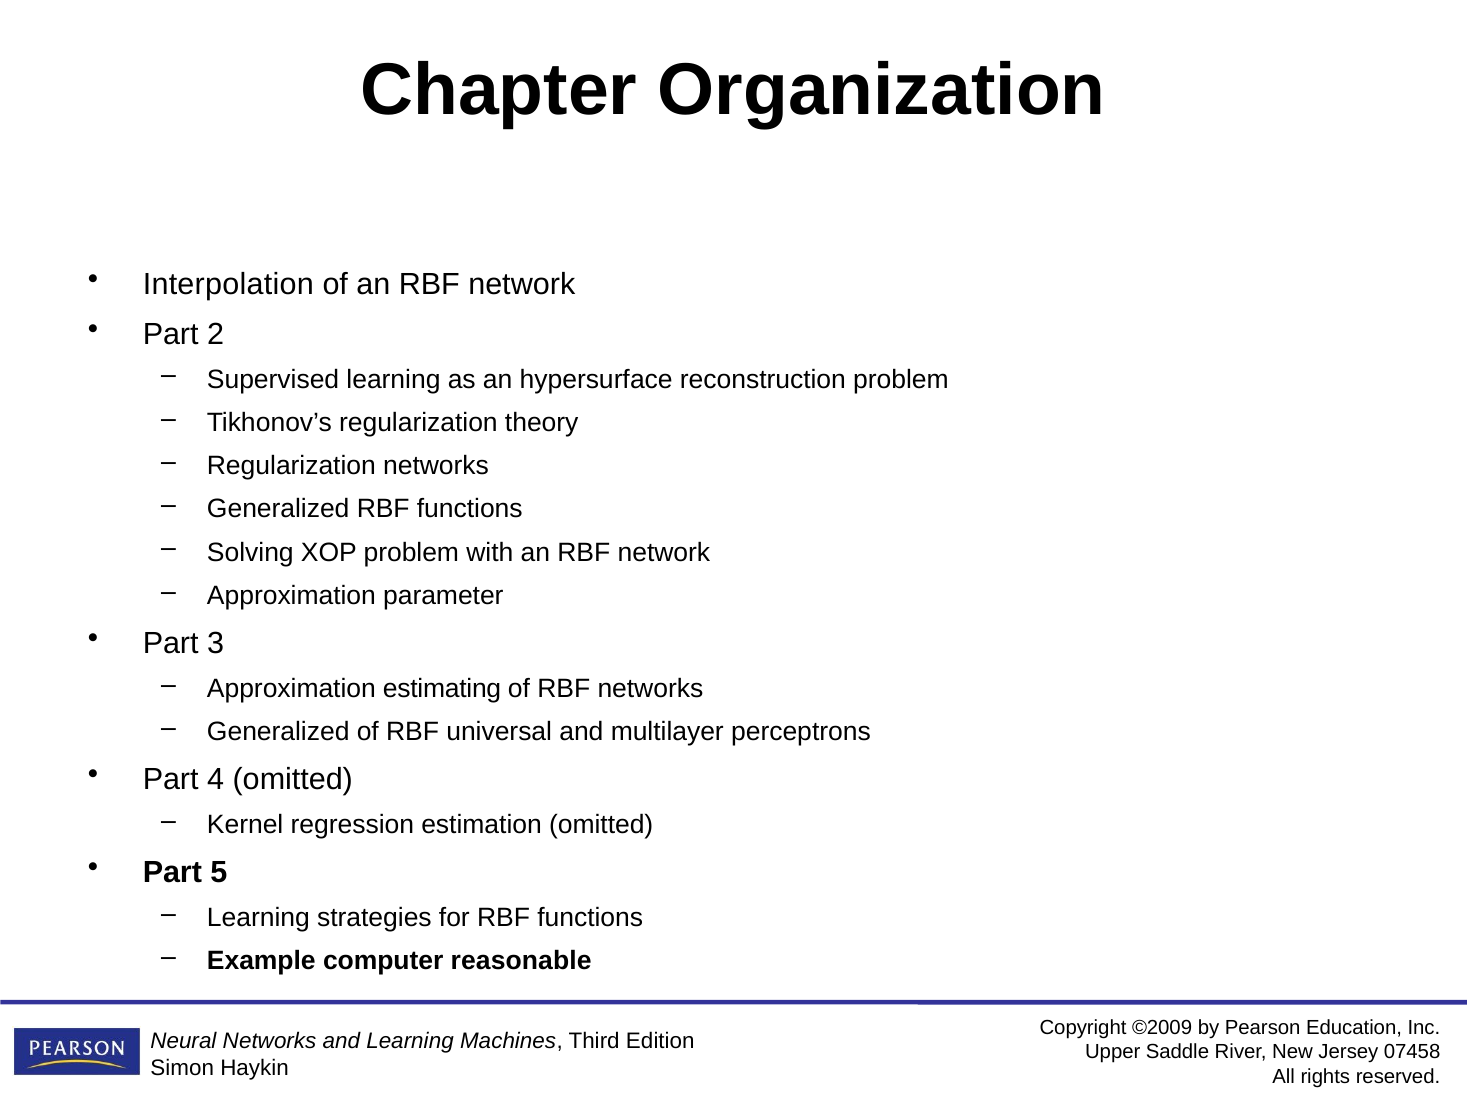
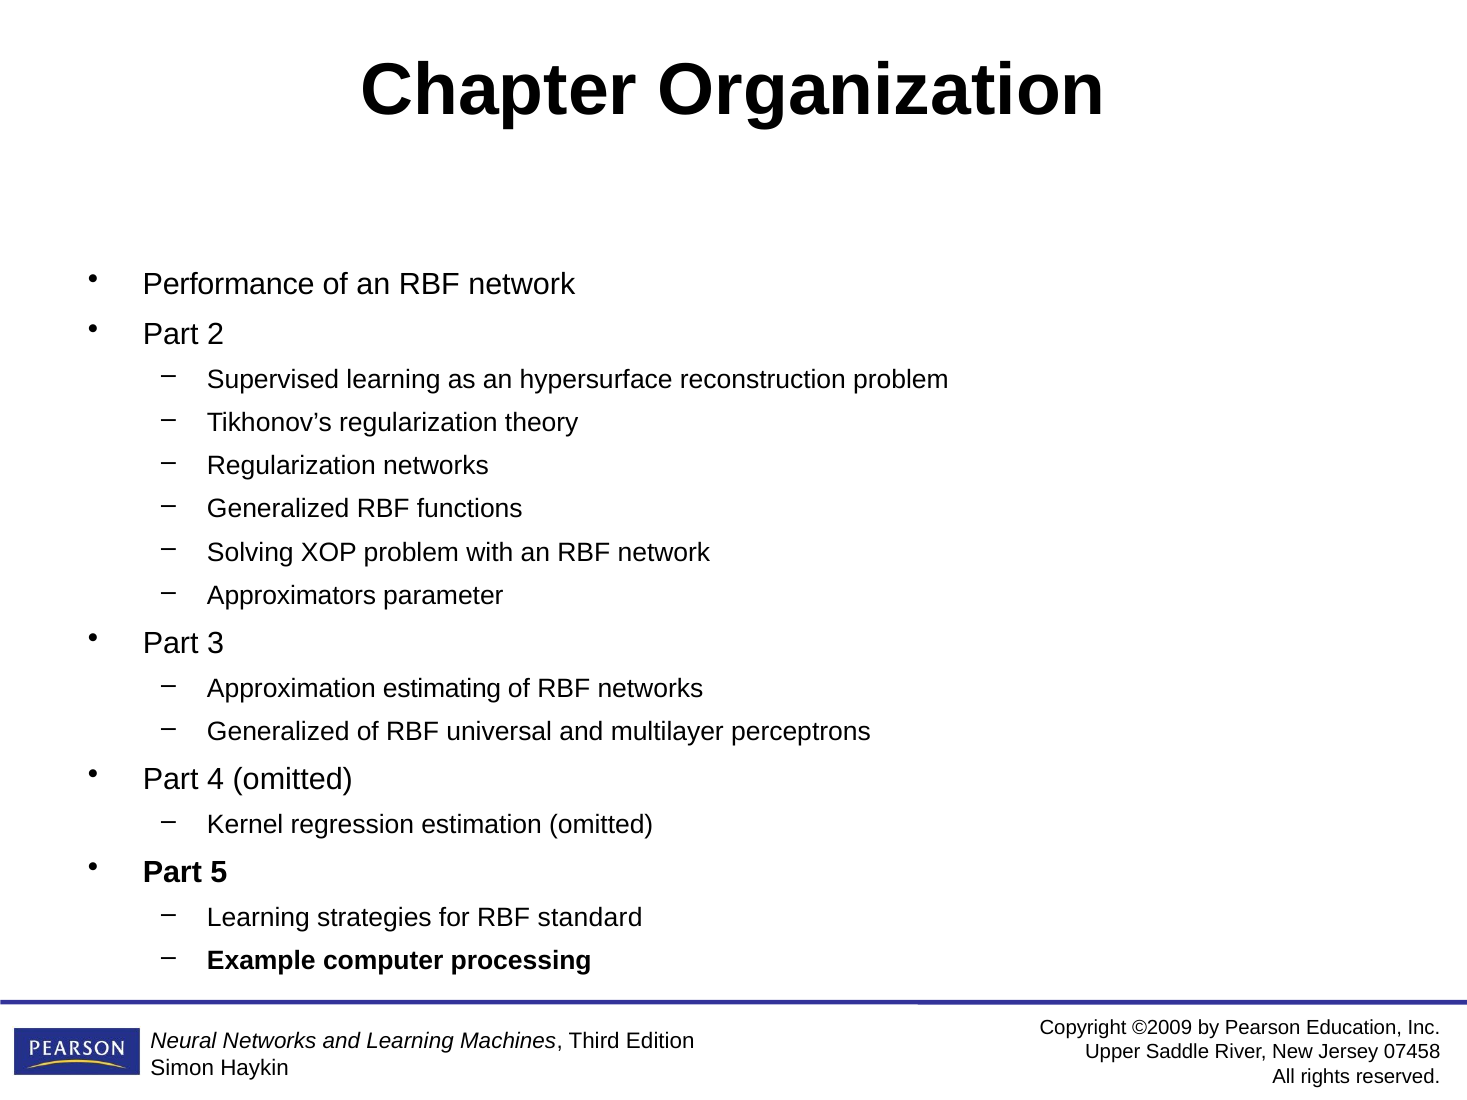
Interpolation: Interpolation -> Performance
Approximation at (291, 596): Approximation -> Approximators
for RBF functions: functions -> standard
reasonable: reasonable -> processing
